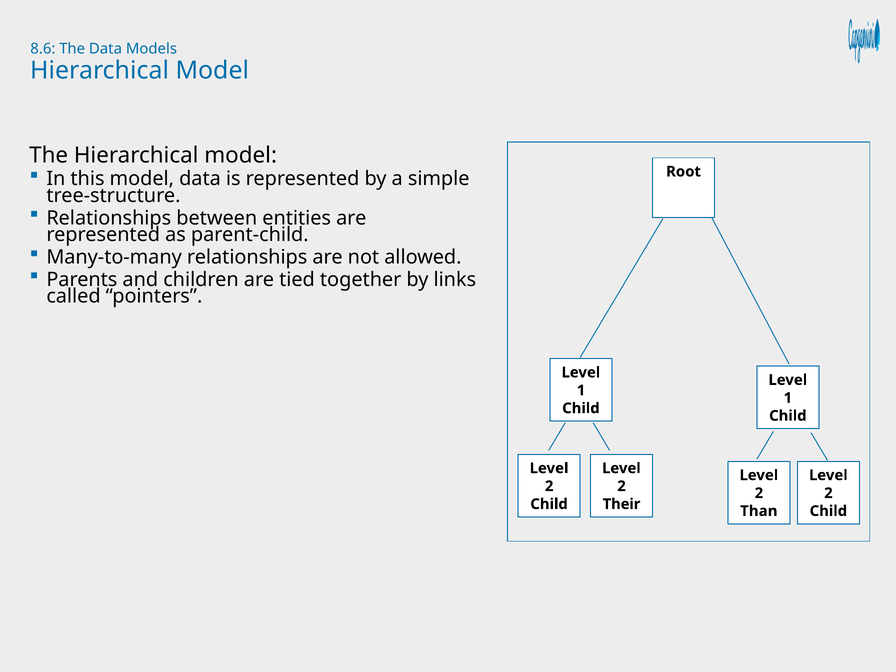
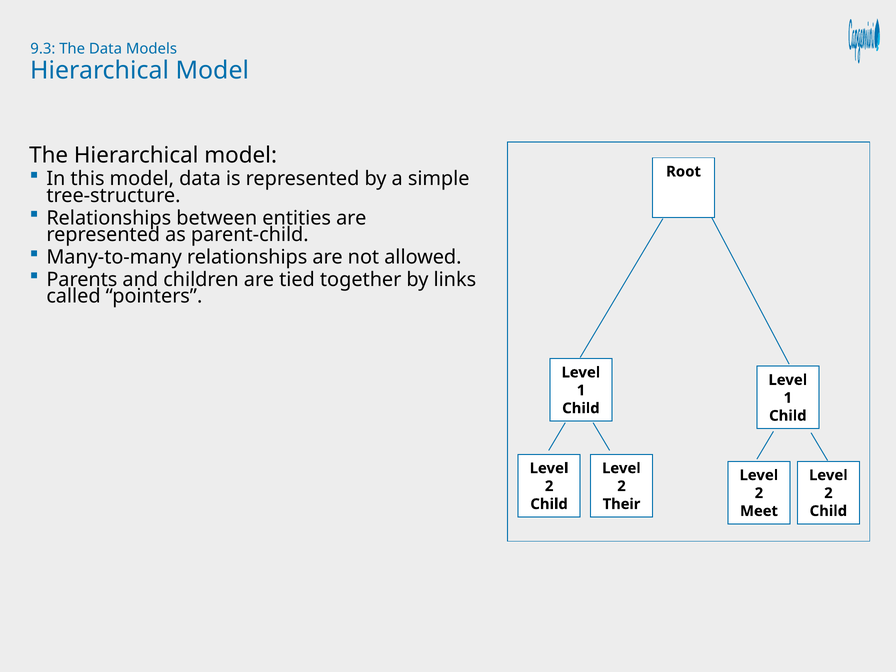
8.6: 8.6 -> 9.3
Than: Than -> Meet
